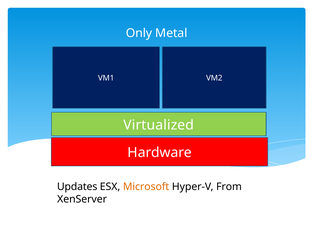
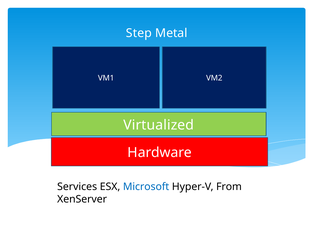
Only: Only -> Step
Updates: Updates -> Services
Microsoft colour: orange -> blue
